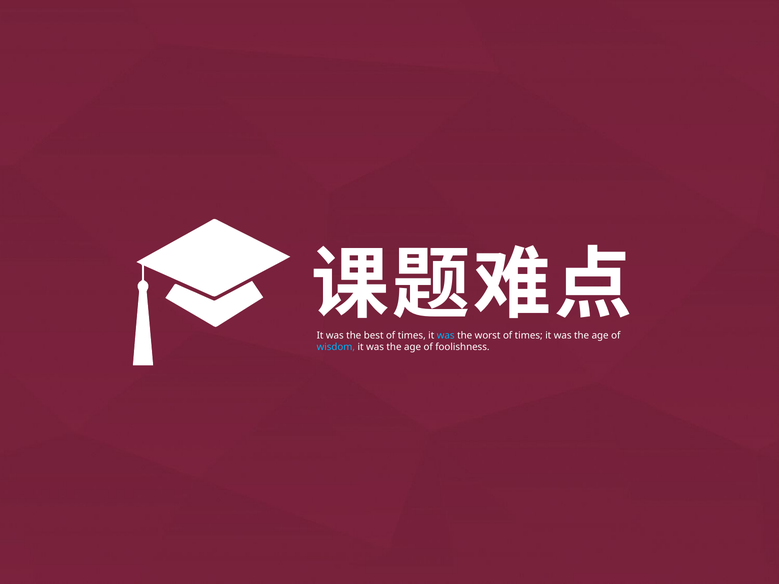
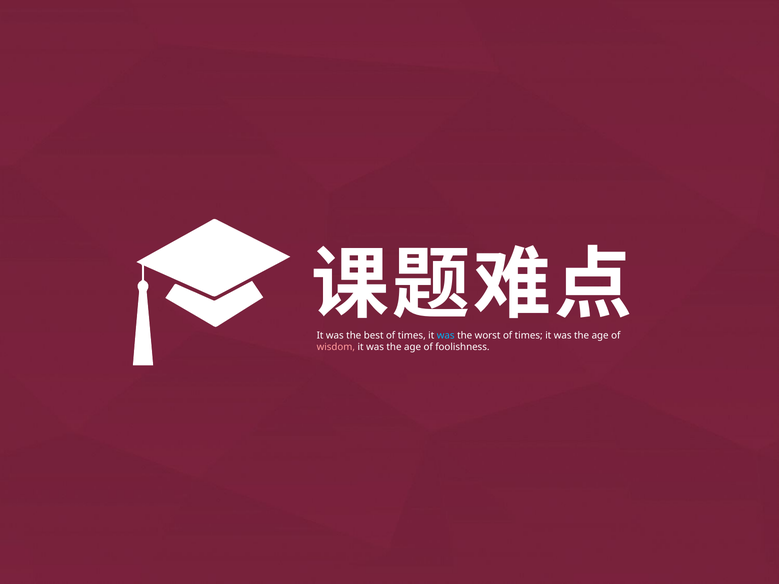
wisdom colour: light blue -> pink
